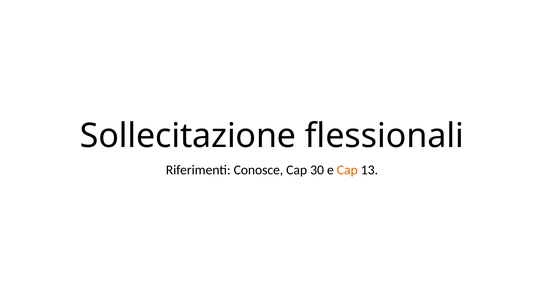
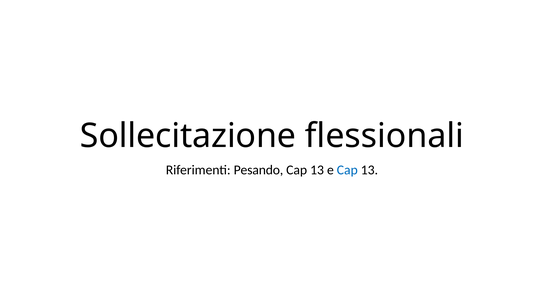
Conosce: Conosce -> Pesando
30 at (317, 170): 30 -> 13
Cap at (347, 170) colour: orange -> blue
